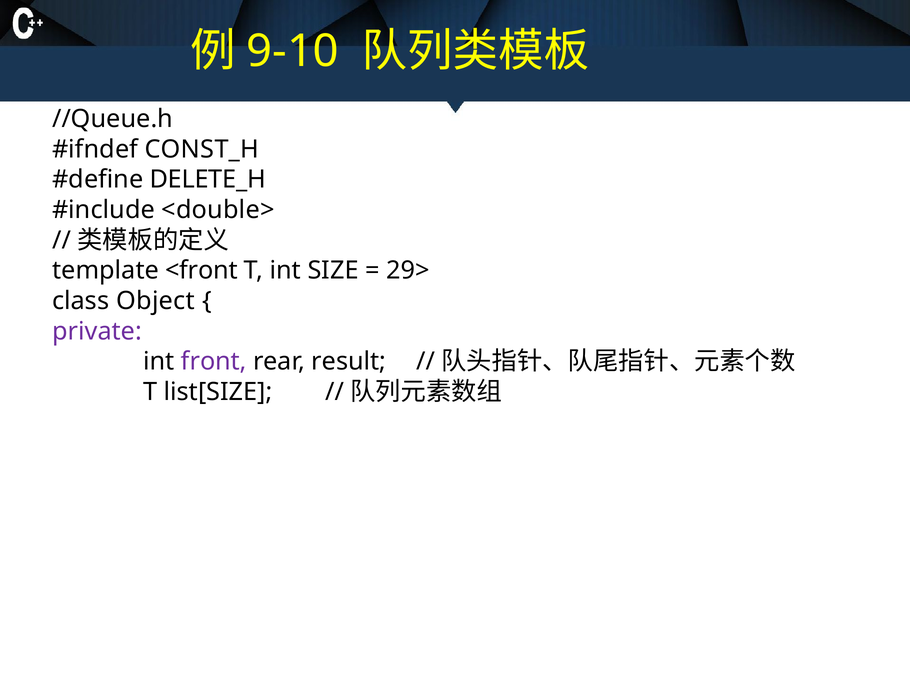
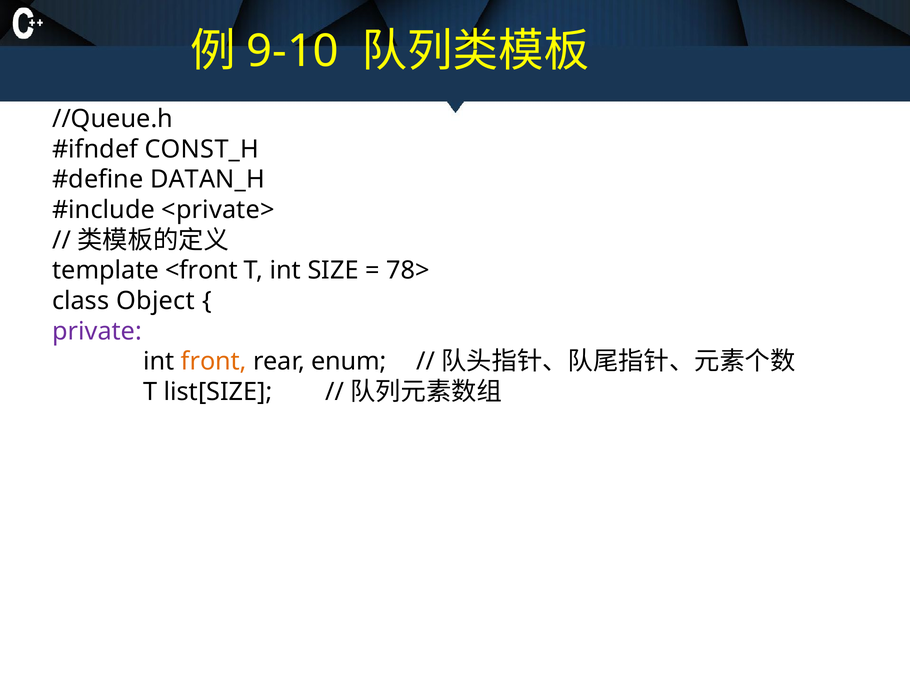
DELETE_H: DELETE_H -> DATAN_H
<double>: <double> -> <private>
29>: 29> -> 78>
front colour: purple -> orange
result: result -> enum
